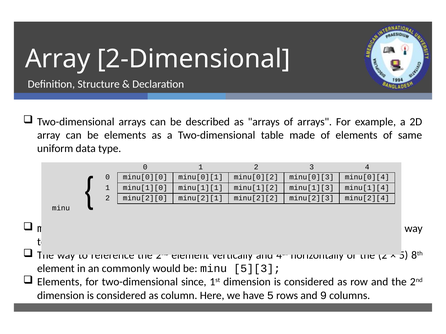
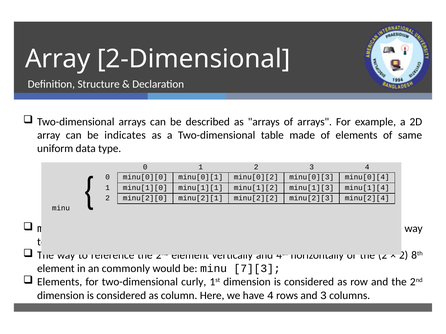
be elements: elements -> indicates
5 at (404, 256): 5 -> 2
5][3: 5][3 -> 7][3
since: since -> curly
have 5: 5 -> 4
and 9: 9 -> 3
